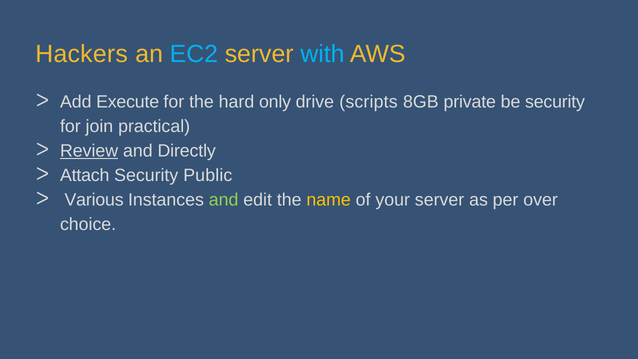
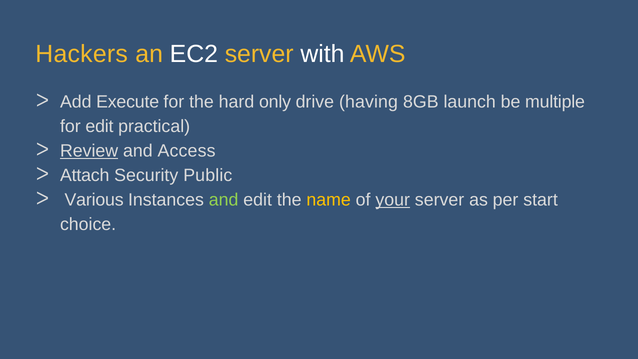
EC2 colour: light blue -> white
with colour: light blue -> white
scripts: scripts -> having
private: private -> launch
be security: security -> multiple
for join: join -> edit
Directly: Directly -> Access
your underline: none -> present
over: over -> start
